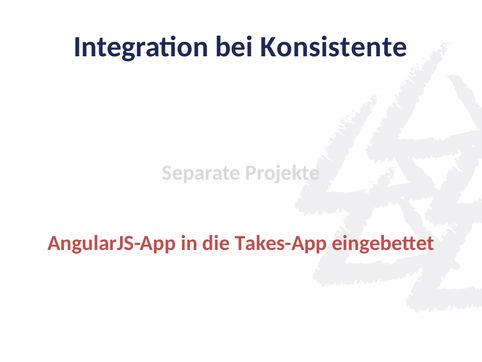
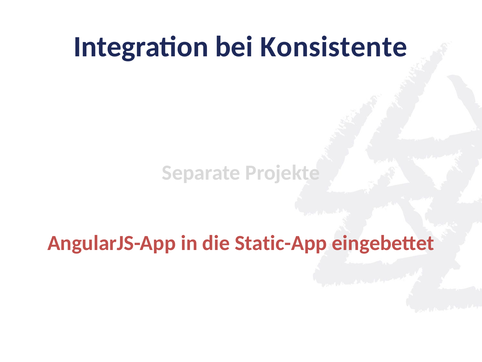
Takes-App: Takes-App -> Static-App
